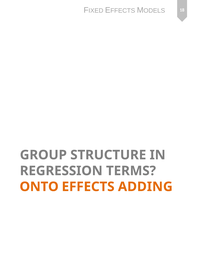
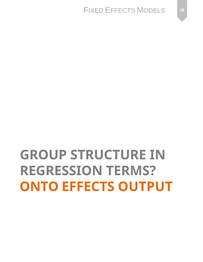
ADDING: ADDING -> OUTPUT
